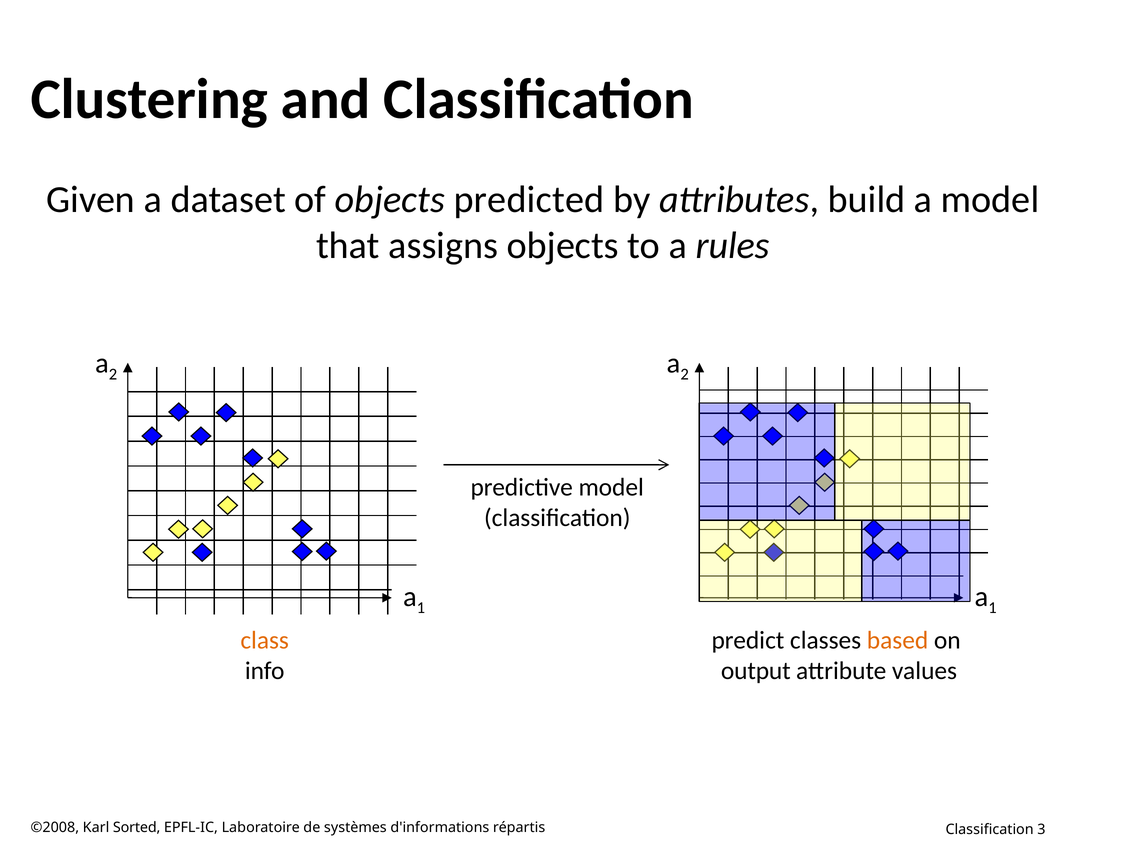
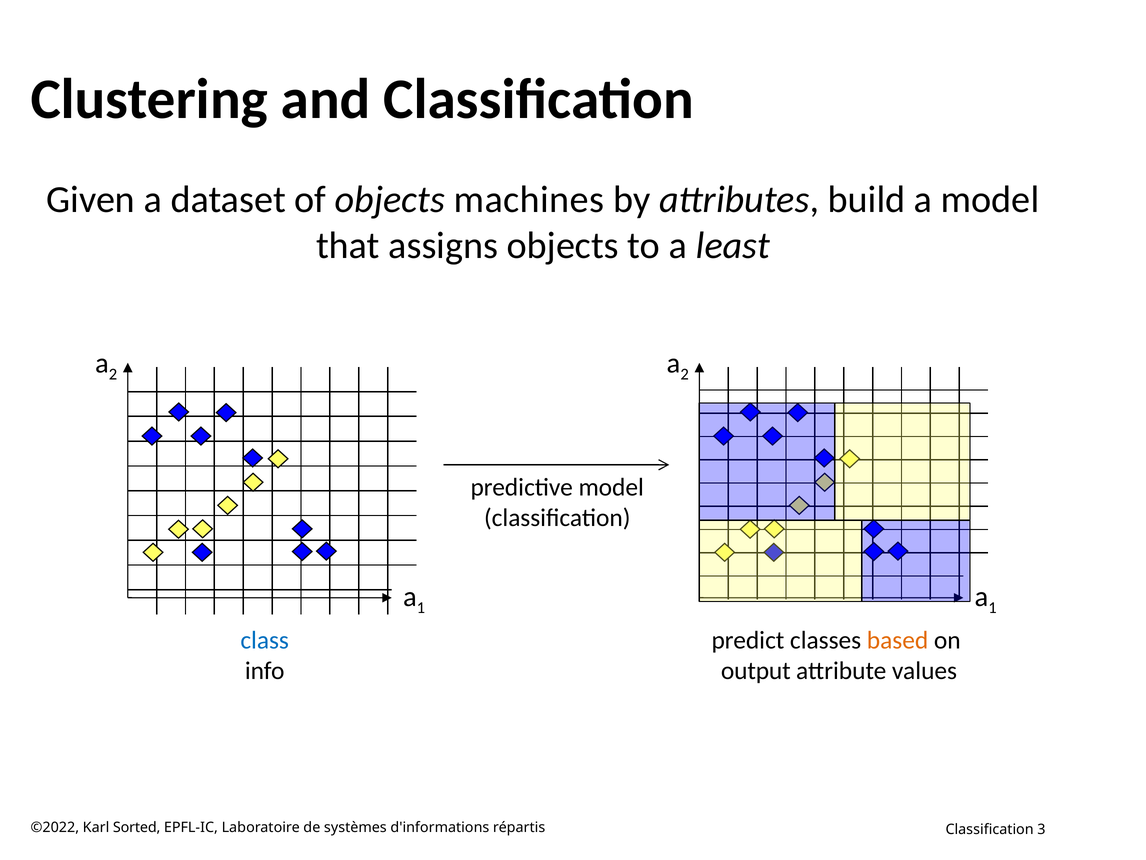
predicted: predicted -> machines
rules: rules -> least
class colour: orange -> blue
©2008: ©2008 -> ©2022
